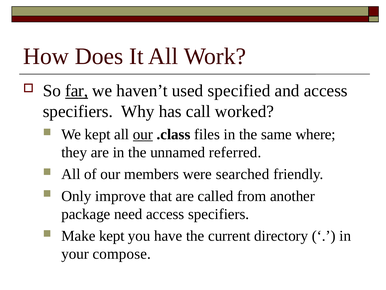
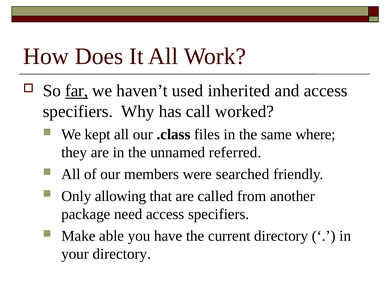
specified: specified -> inherited
our at (143, 134) underline: present -> none
improve: improve -> allowing
Make kept: kept -> able
your compose: compose -> directory
